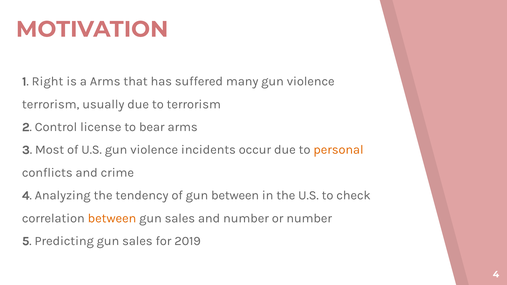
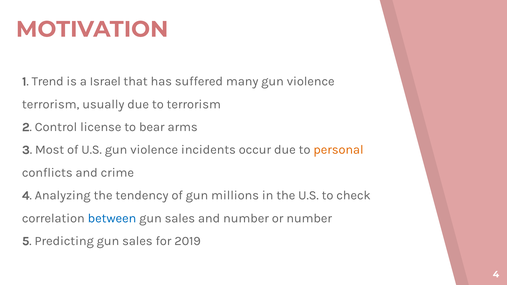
Right: Right -> Trend
a Arms: Arms -> Israel
gun between: between -> millions
between at (112, 218) colour: orange -> blue
